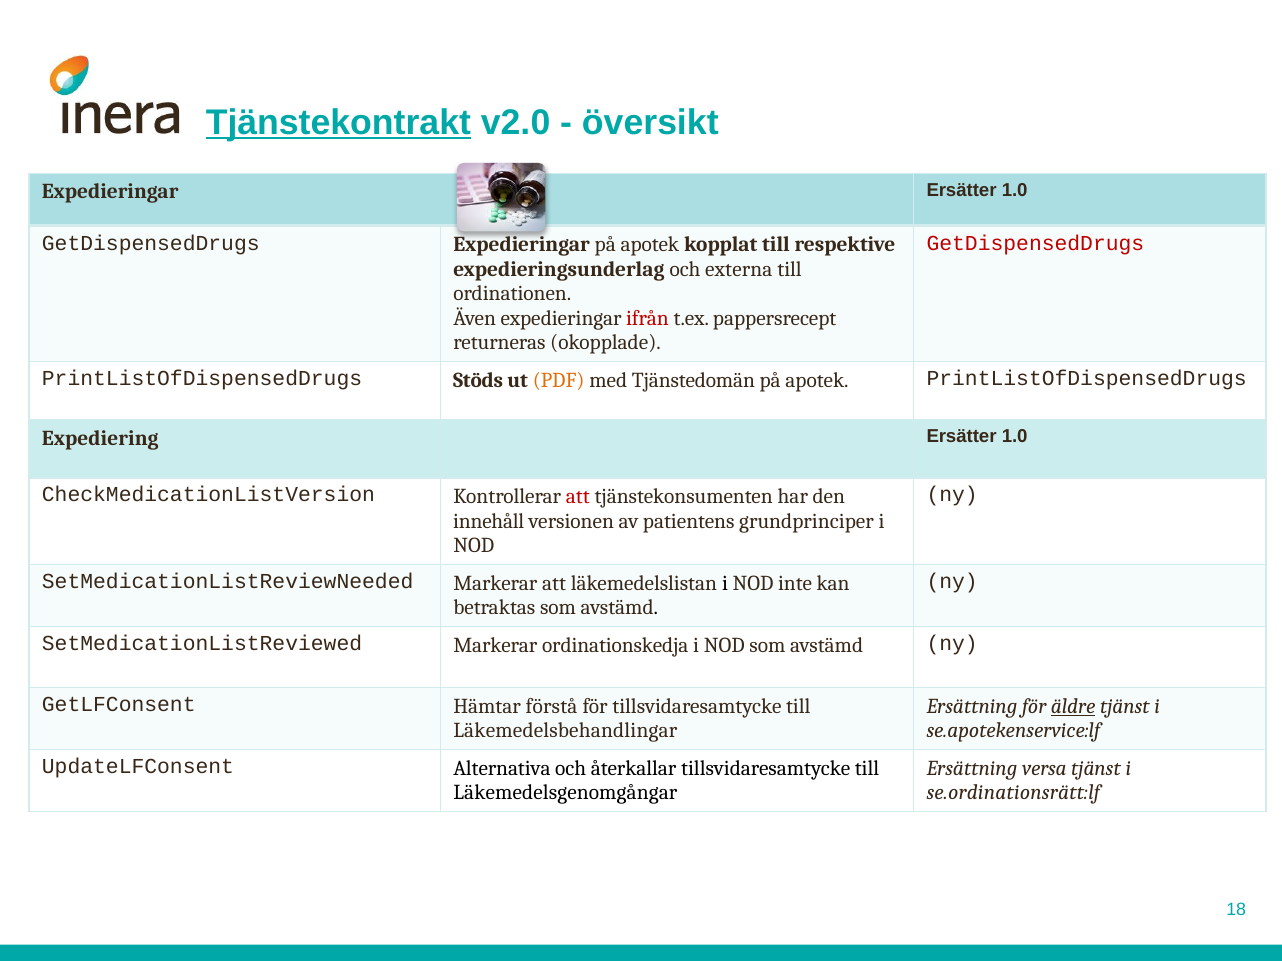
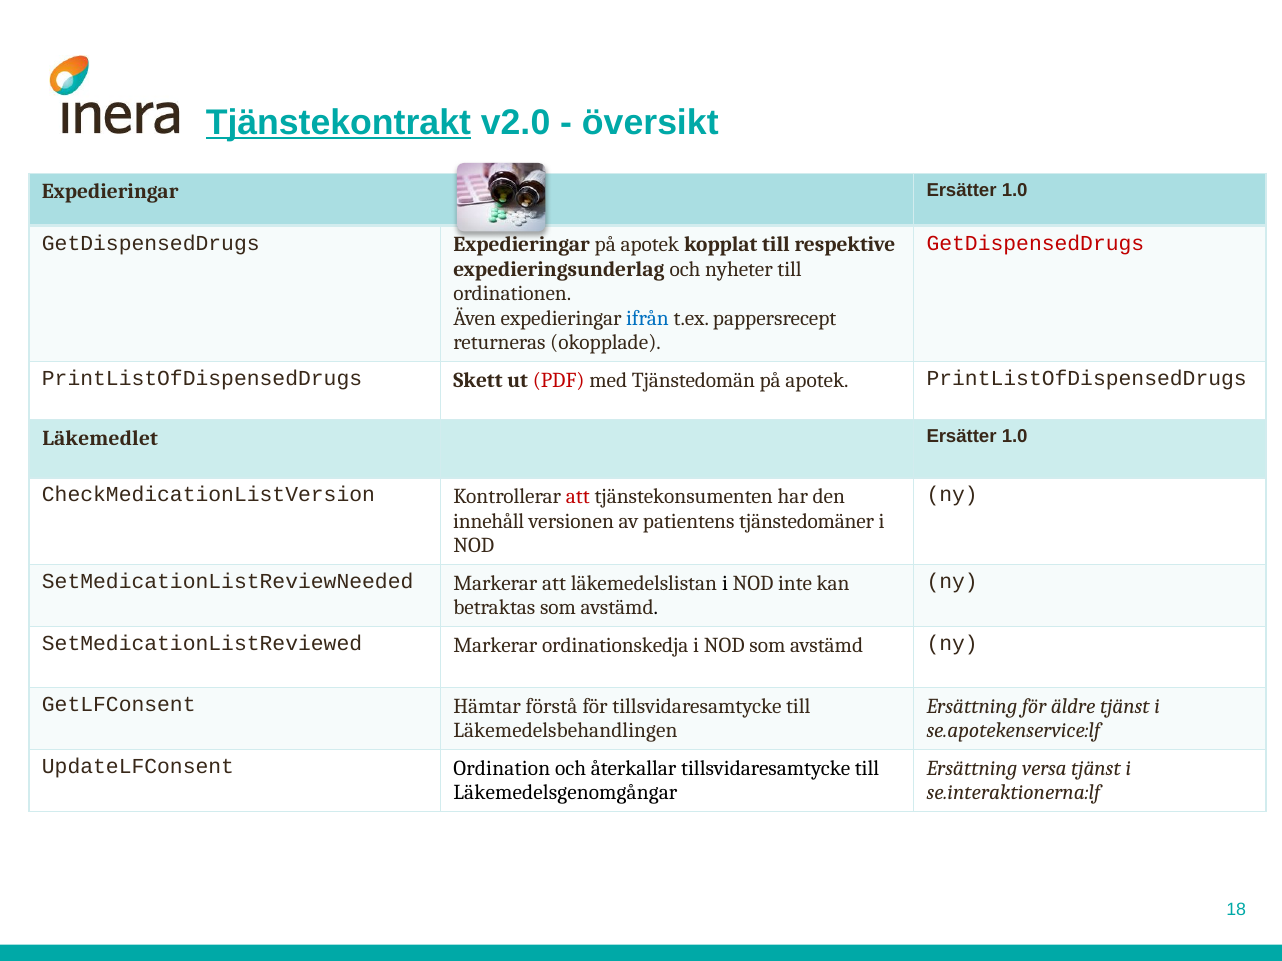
externa: externa -> nyheter
ifrån colour: red -> blue
Stöds: Stöds -> Skett
PDF colour: orange -> red
Expediering: Expediering -> Läkemedlet
grundprinciper: grundprinciper -> tjänstedomäner
äldre underline: present -> none
Läkemedelsbehandlingar: Läkemedelsbehandlingar -> Läkemedelsbehandlingen
Alternativa: Alternativa -> Ordination
se.ordinationsrätt:lf: se.ordinationsrätt:lf -> se.interaktionerna:lf
